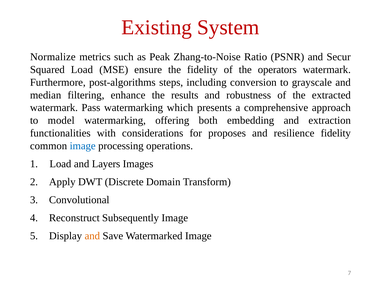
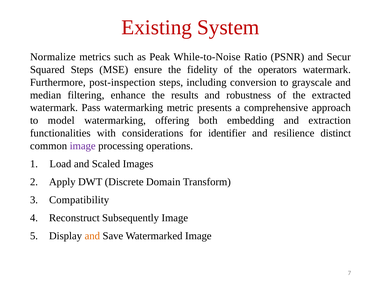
Zhang-to-Noise: Zhang-to-Noise -> While-to-Noise
Squared Load: Load -> Steps
post-algorithms: post-algorithms -> post-inspection
which: which -> metric
proposes: proposes -> identifier
resilience fidelity: fidelity -> distinct
image at (83, 146) colour: blue -> purple
Layers: Layers -> Scaled
Convolutional: Convolutional -> Compatibility
